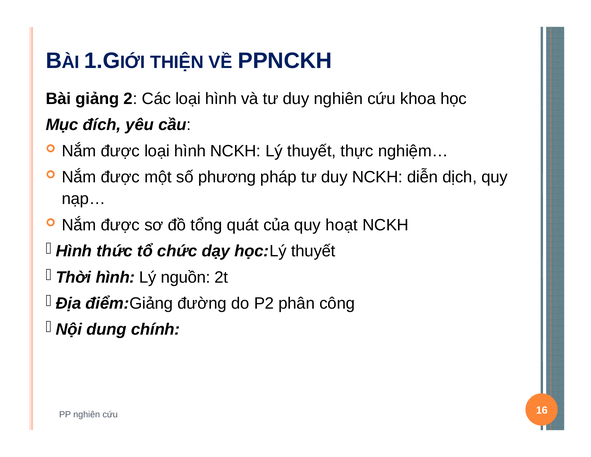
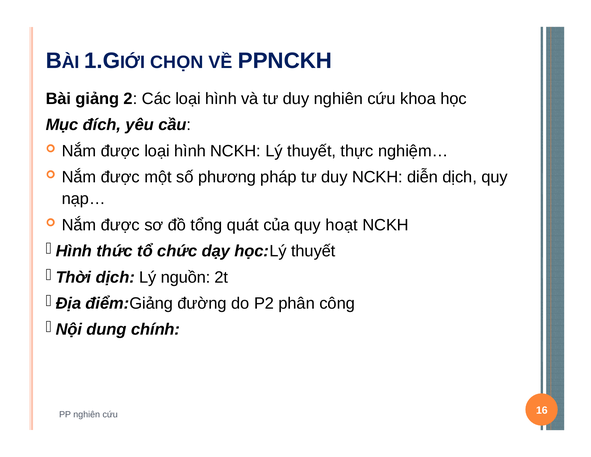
THIỆN: THIỆN -> CHỌN
Thời hình: hình -> dịch
